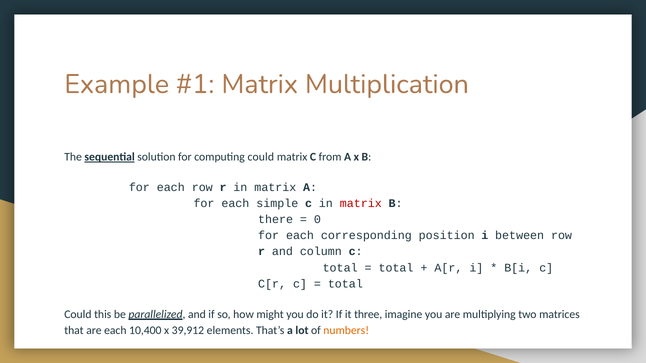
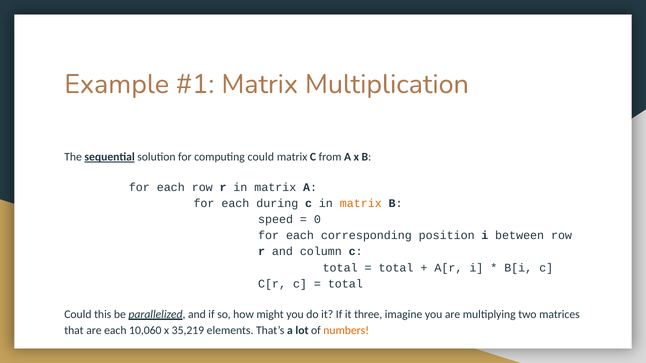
simple: simple -> during
matrix at (361, 204) colour: red -> orange
there: there -> speed
10,400: 10,400 -> 10,060
39,912: 39,912 -> 35,219
